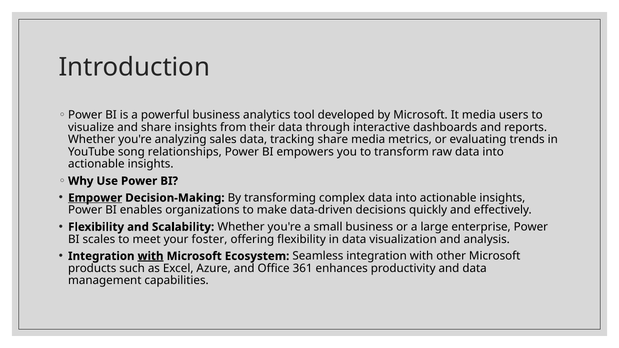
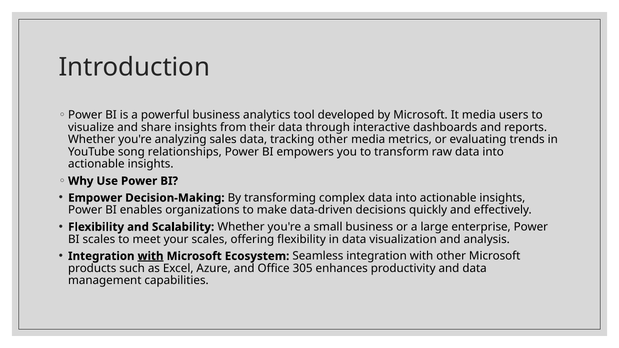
tracking share: share -> other
Empower underline: present -> none
your foster: foster -> scales
361: 361 -> 305
